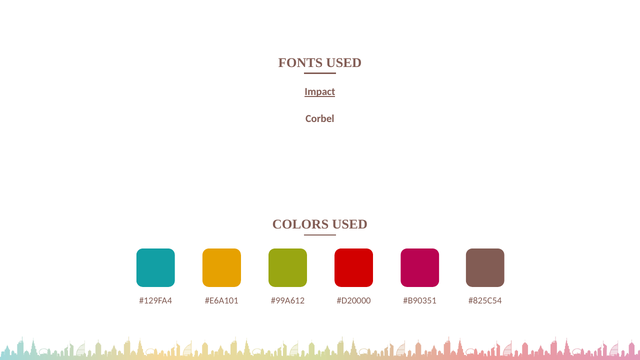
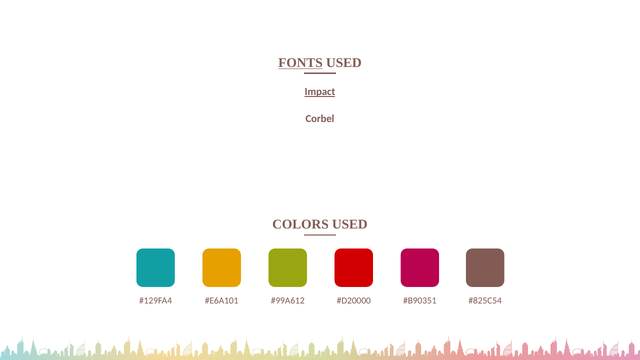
FONTS underline: none -> present
